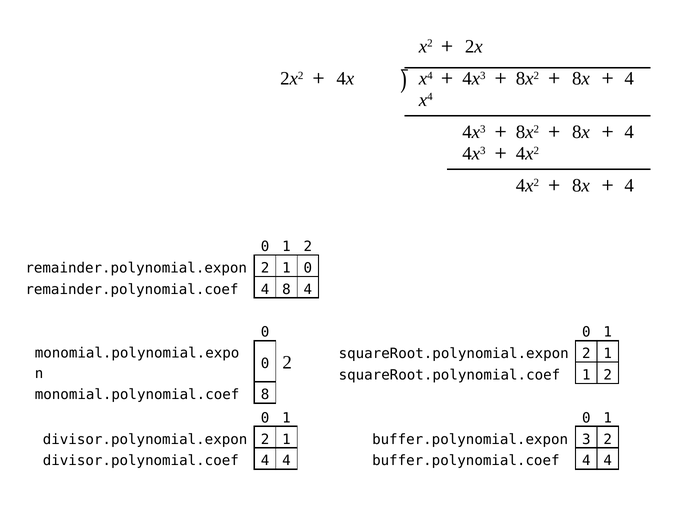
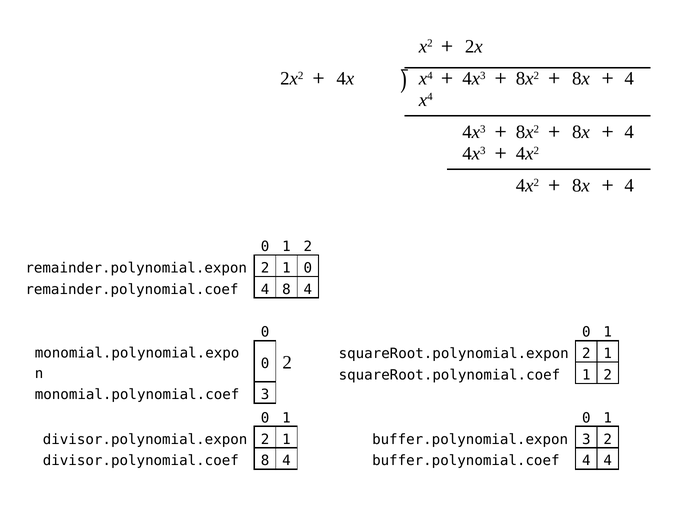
monomial.polynomial.coef 8: 8 -> 3
divisor.polynomial.coef 4: 4 -> 8
